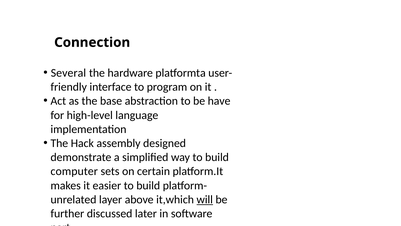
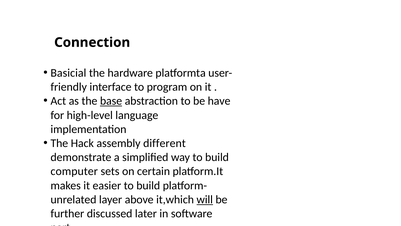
Several: Several -> Basicial
base underline: none -> present
designed: designed -> different
